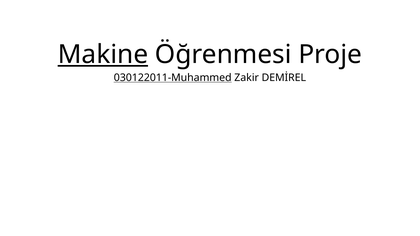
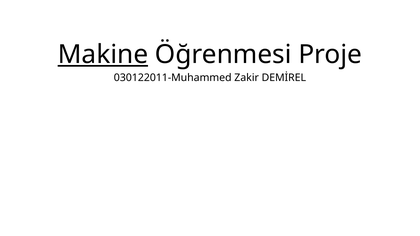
030122011-Muhammed underline: present -> none
